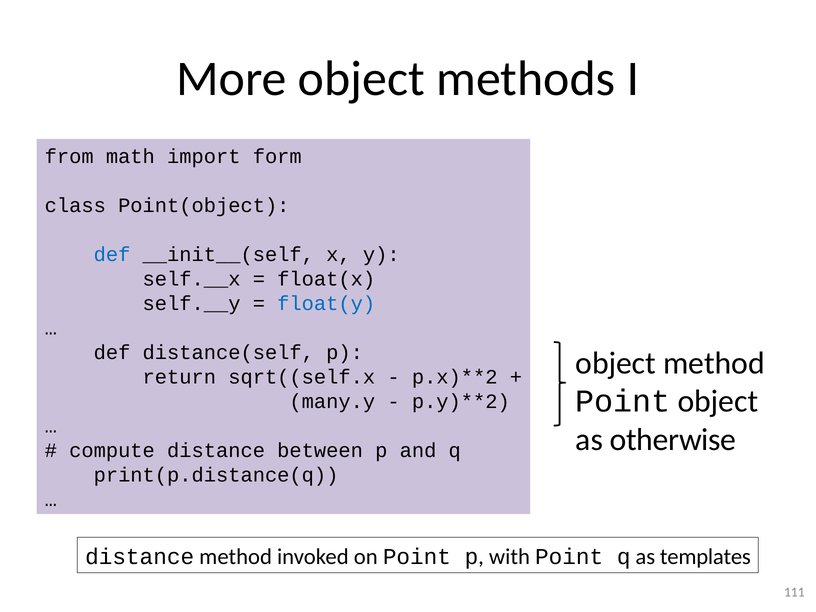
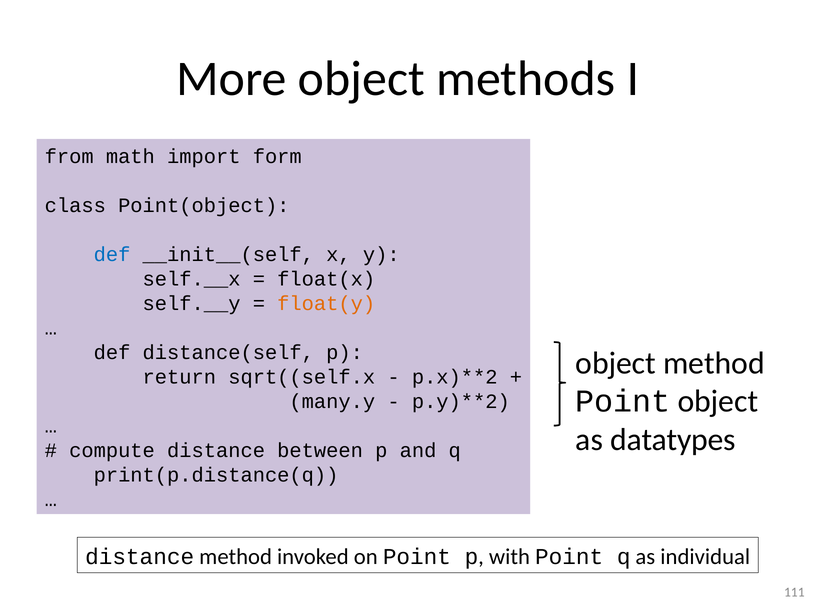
float(y colour: blue -> orange
otherwise: otherwise -> datatypes
templates: templates -> individual
